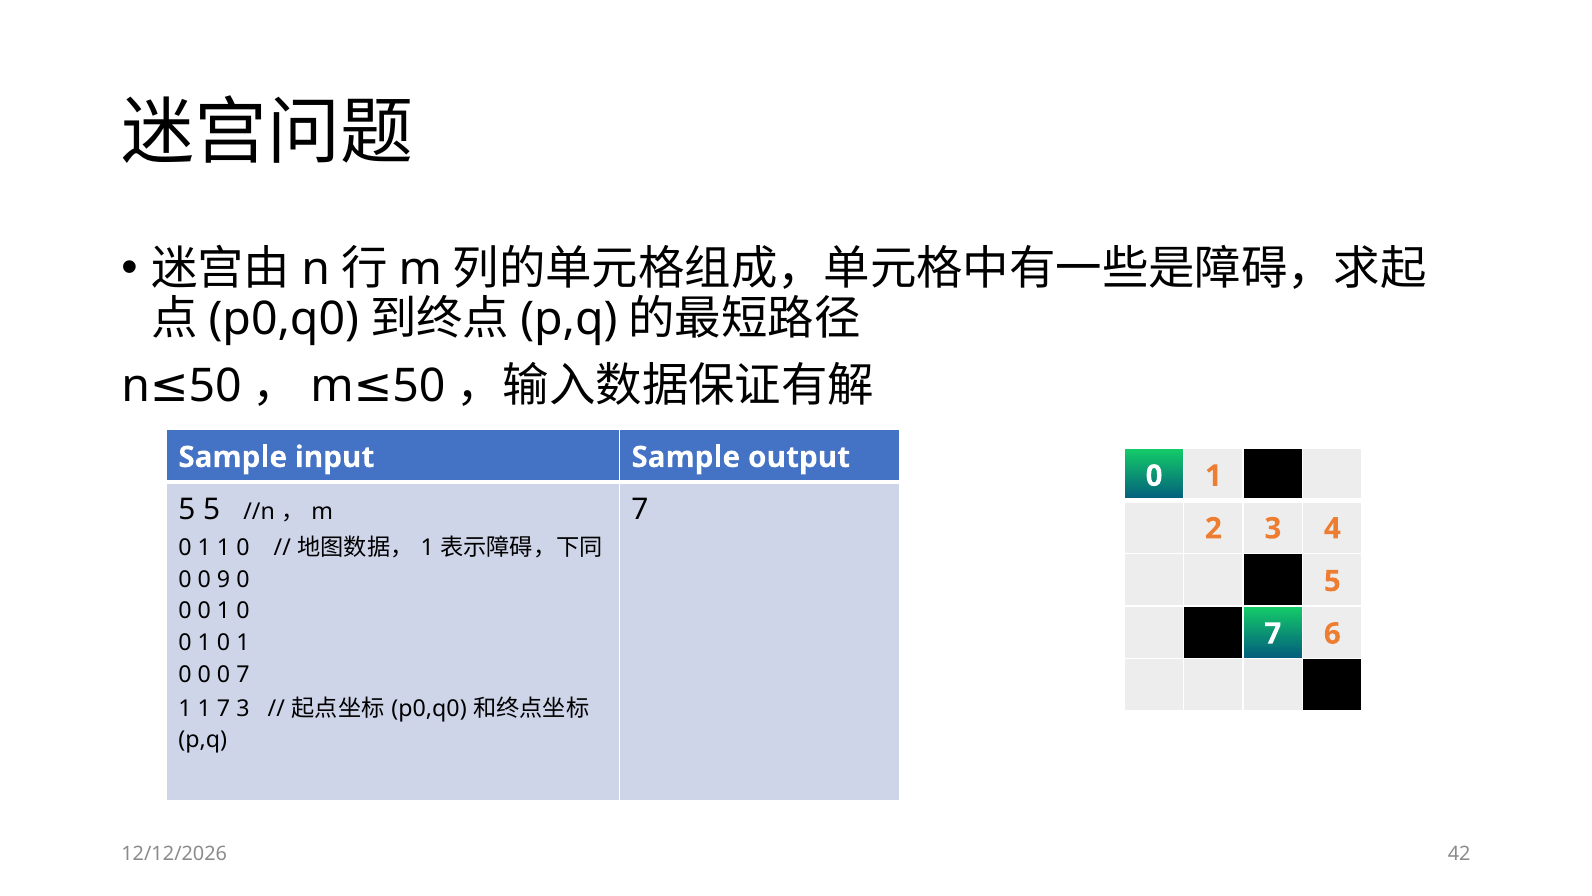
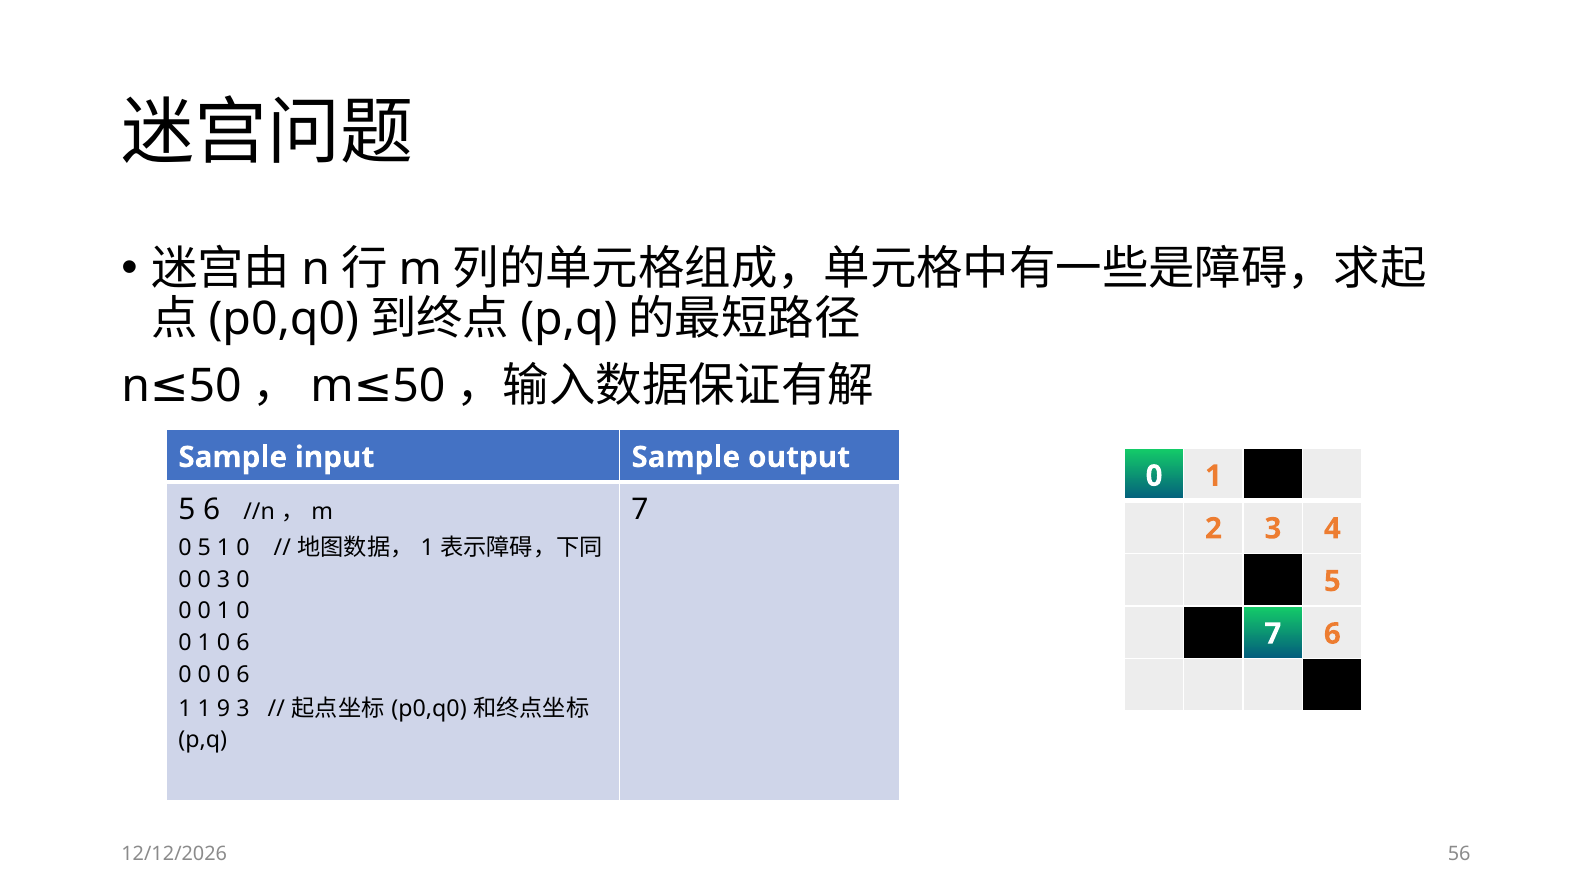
5 5: 5 -> 6
1 at (204, 548): 1 -> 5
0 9: 9 -> 3
1 0 1: 1 -> 6
0 0 7: 7 -> 6
1 7: 7 -> 9
42: 42 -> 56
